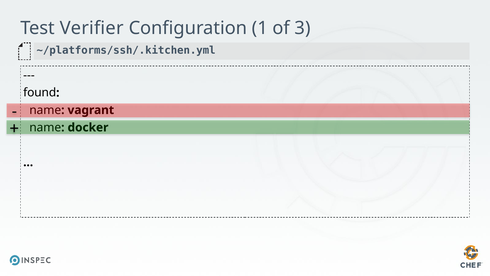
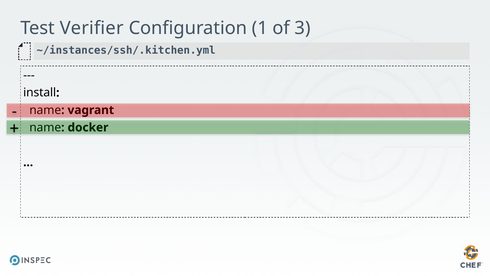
~/platforms/ssh/.kitchen.yml: ~/platforms/ssh/.kitchen.yml -> ~/instances/ssh/.kitchen.yml
found: found -> install
